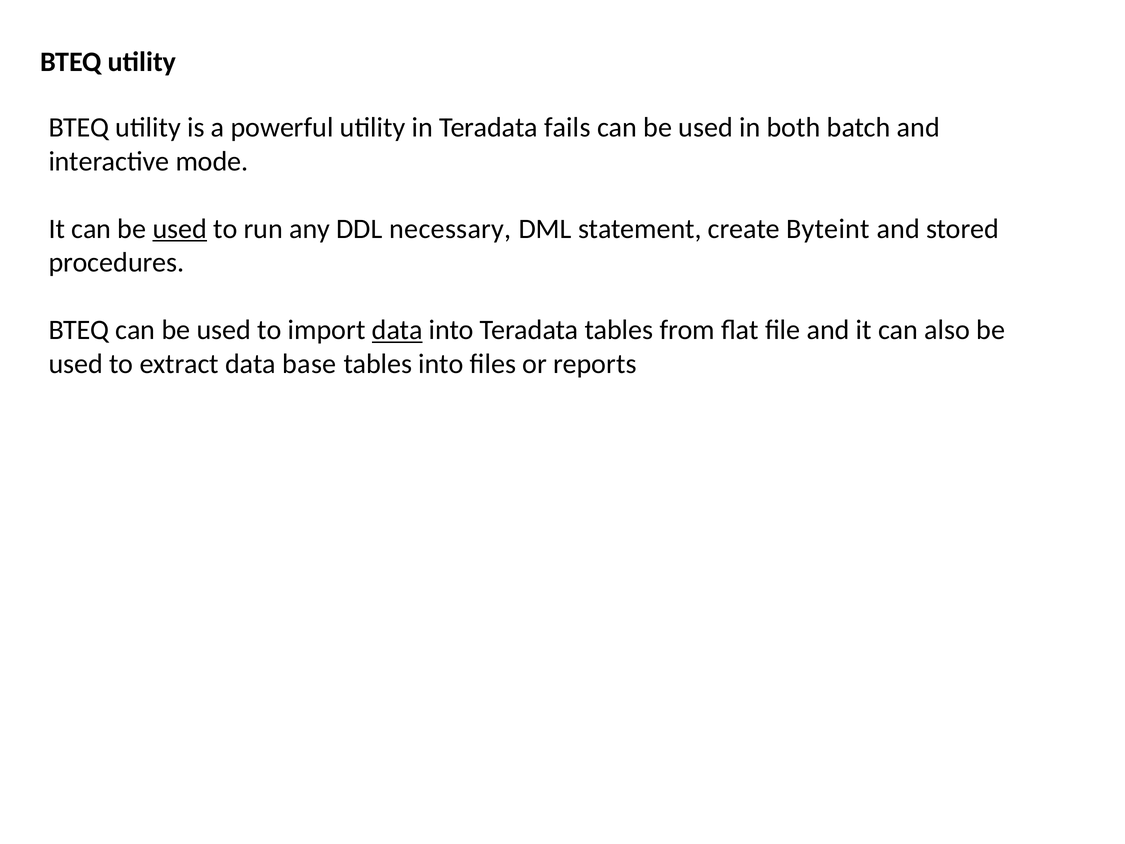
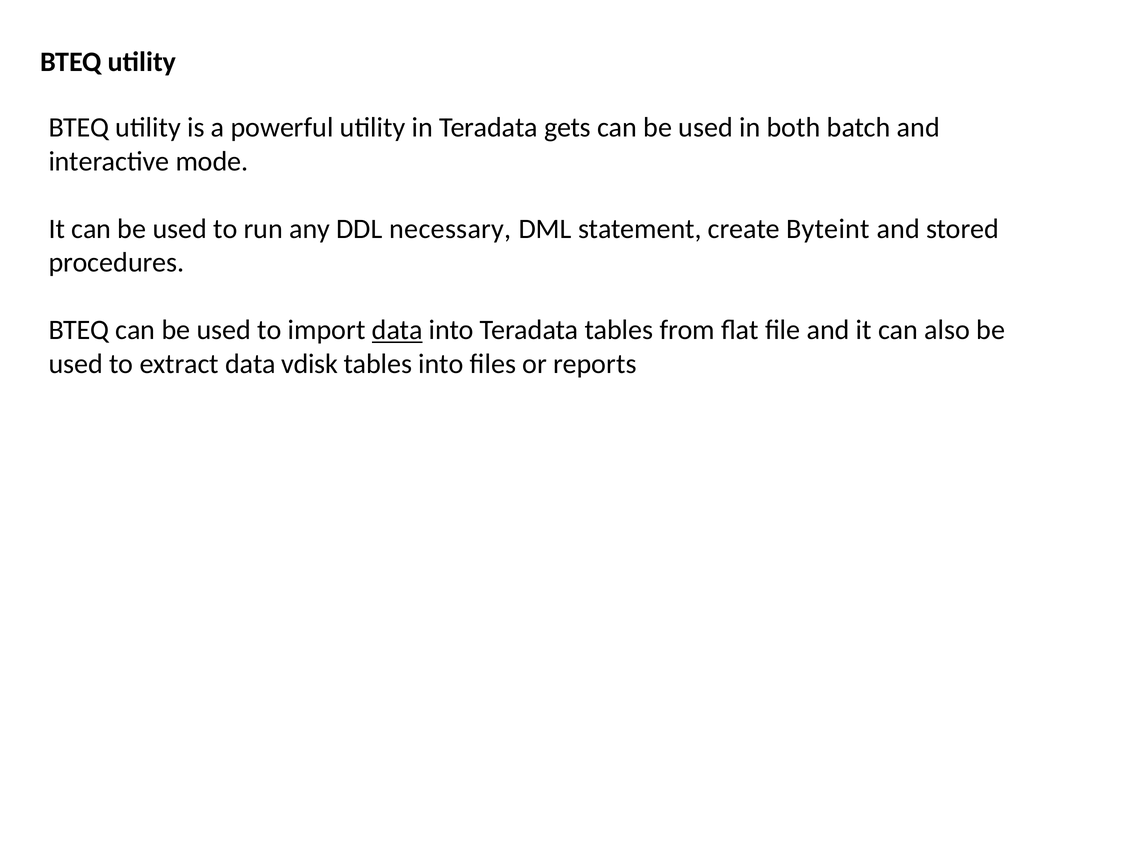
fails: fails -> gets
used at (180, 229) underline: present -> none
base: base -> vdisk
